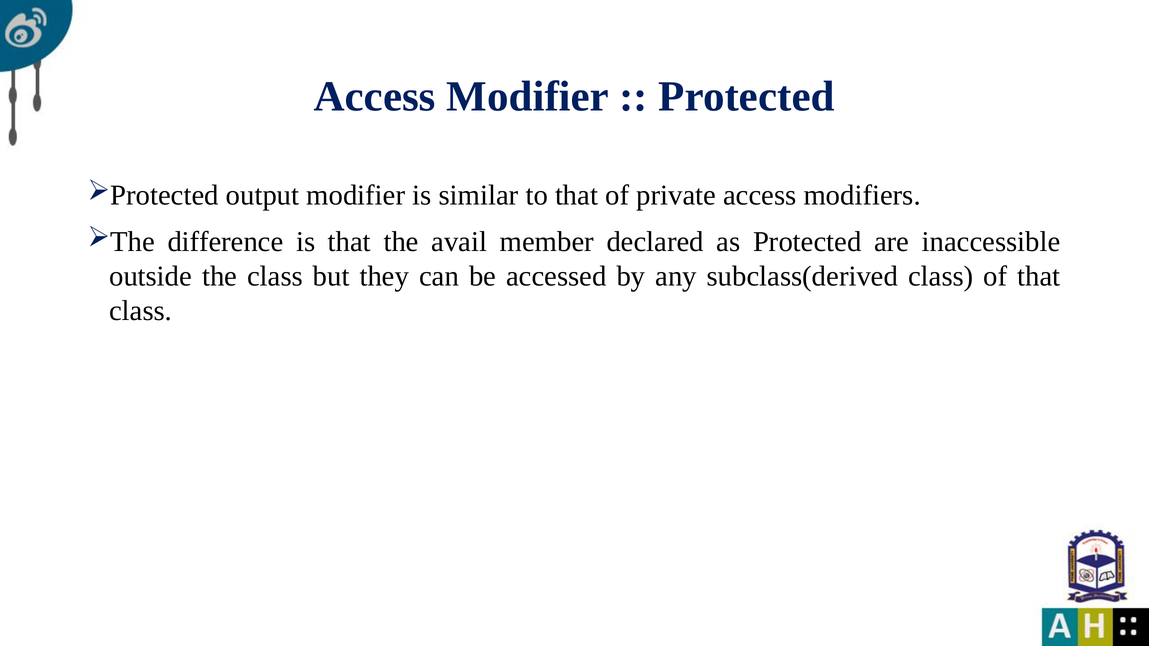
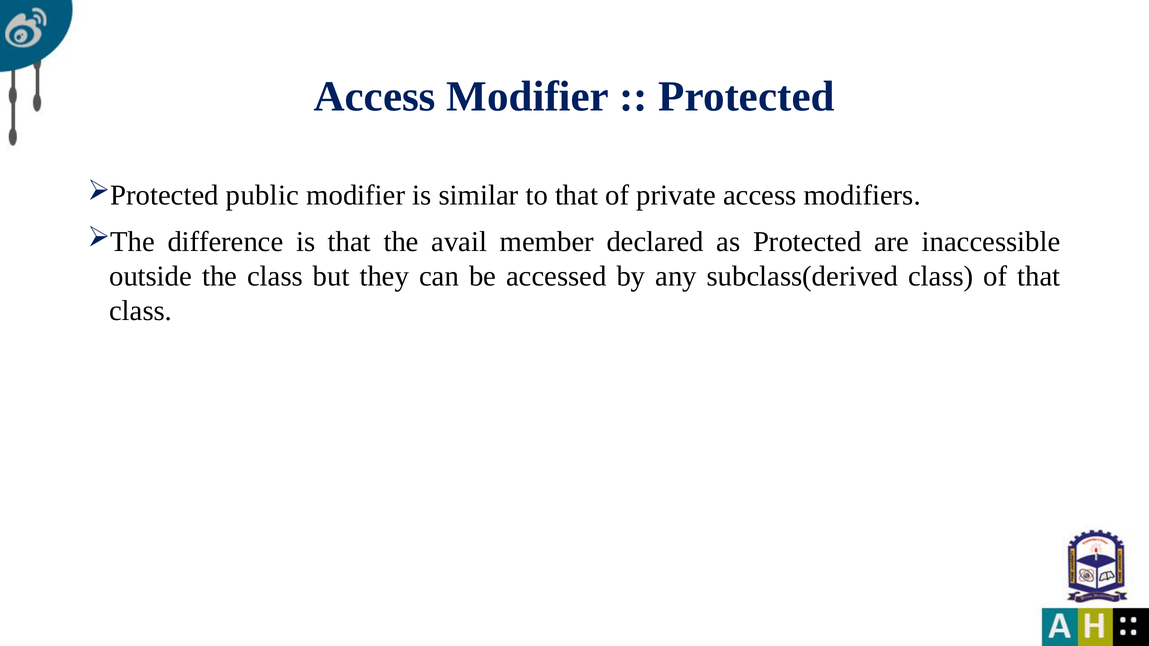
output: output -> public
